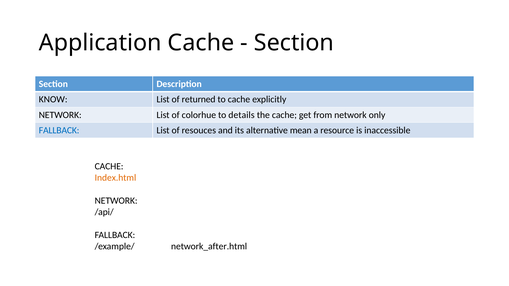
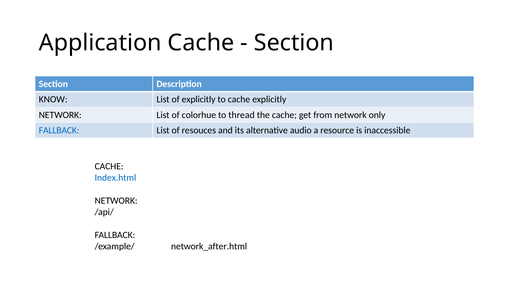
of returned: returned -> explicitly
details: details -> thread
mean: mean -> audio
Index.html colour: orange -> blue
